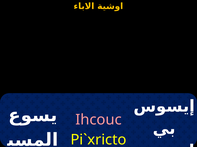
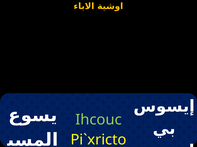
Ihcouc colour: pink -> light green
